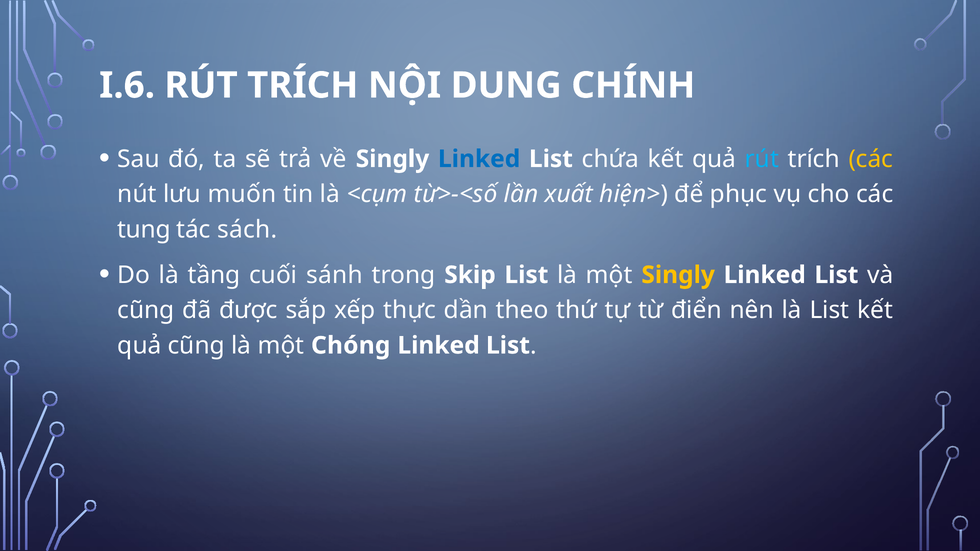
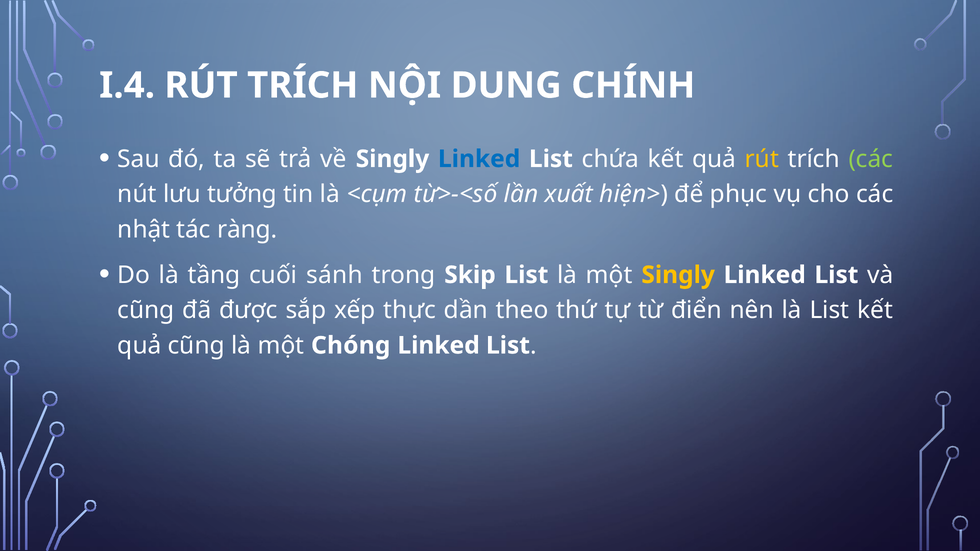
I.6: I.6 -> I.4
rút at (762, 159) colour: light blue -> yellow
các at (871, 159) colour: yellow -> light green
muốn: muốn -> tưởng
tung: tung -> nhật
sách: sách -> ràng
